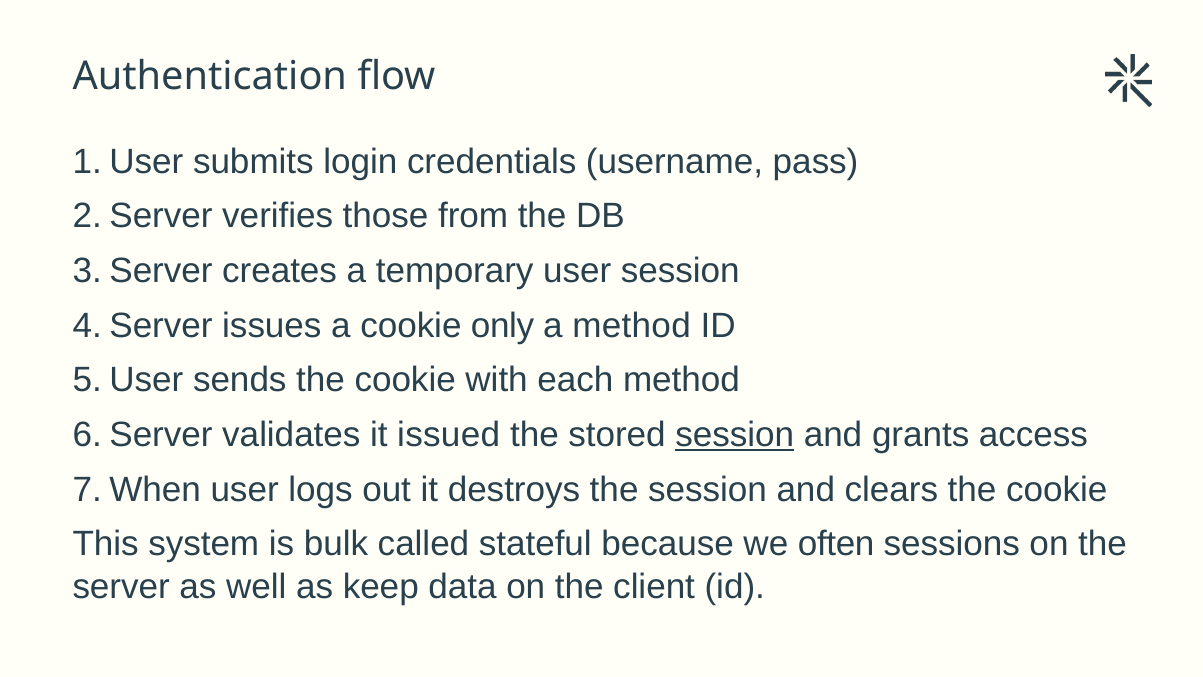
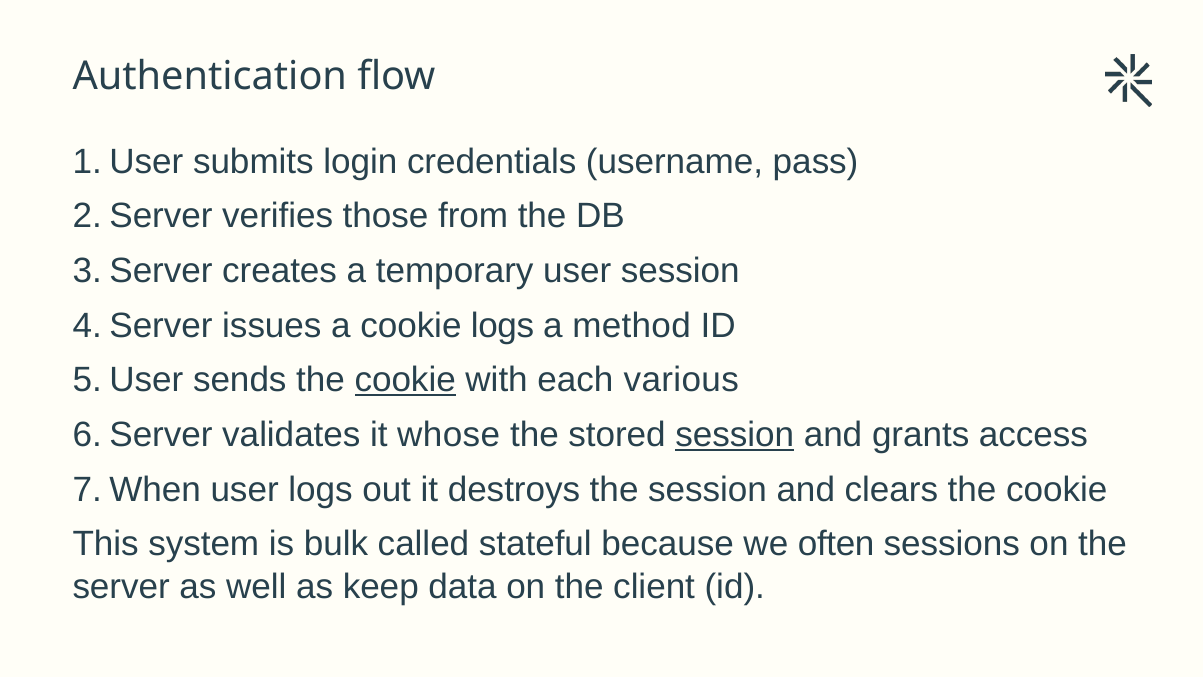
cookie only: only -> logs
cookie at (405, 380) underline: none -> present
each method: method -> various
issued: issued -> whose
